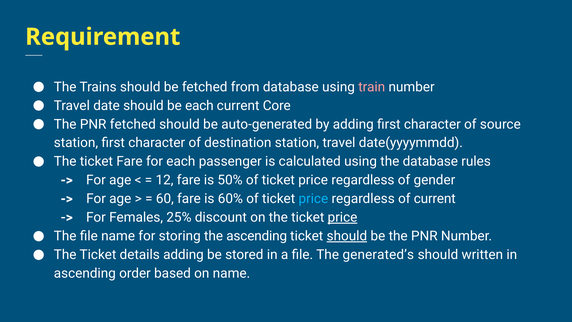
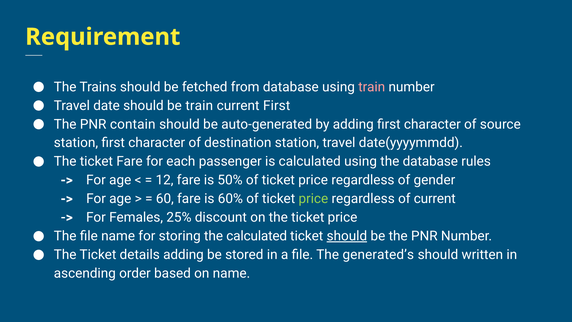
be each: each -> train
current Core: Core -> First
PNR fetched: fetched -> contain
price at (313, 199) colour: light blue -> light green
price at (343, 217) underline: present -> none
the ascending: ascending -> calculated
